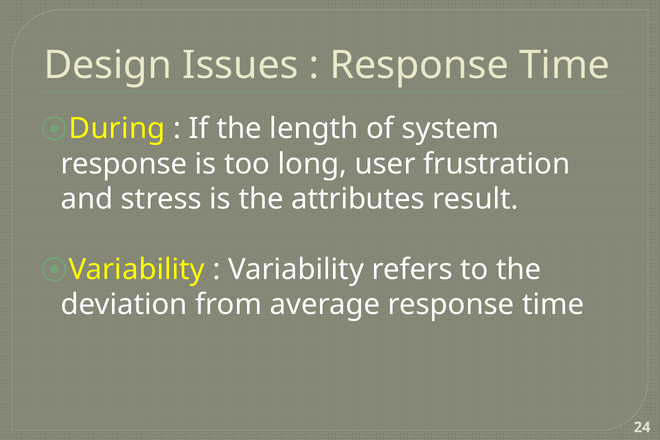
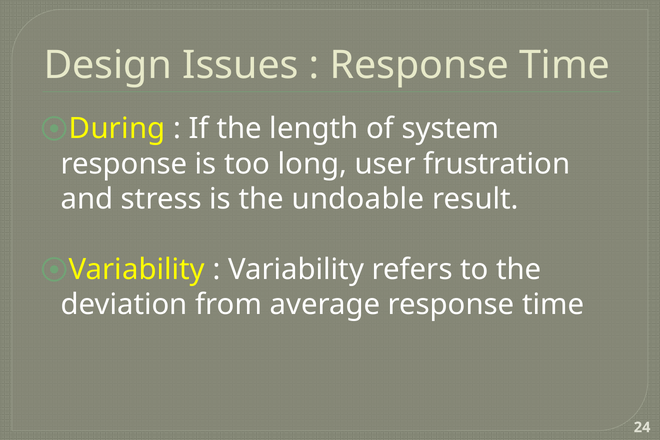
attributes: attributes -> undoable
